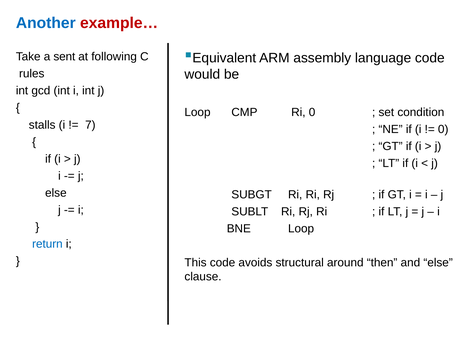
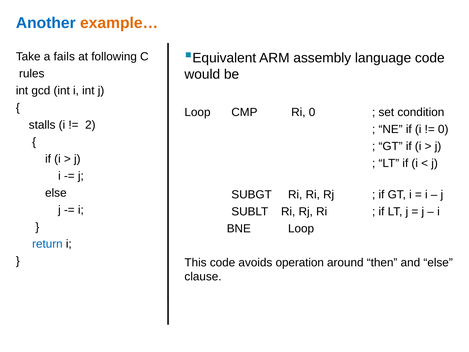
example… colour: red -> orange
sent: sent -> fails
7: 7 -> 2
structural: structural -> operation
